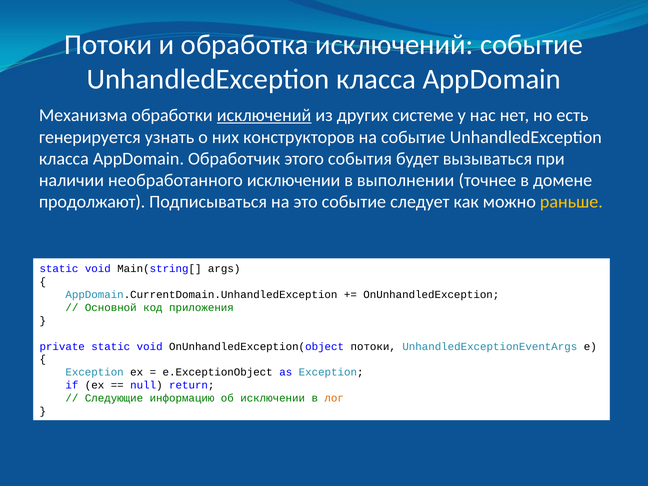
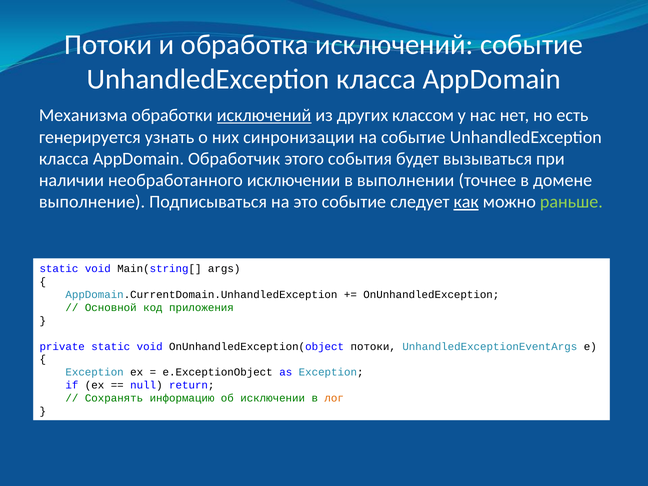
системе: системе -> классом
конструкторов: конструкторов -> синронизации
продолжают: продолжают -> выполнение
как underline: none -> present
раньше colour: yellow -> light green
Следующие: Следующие -> Сохранять
